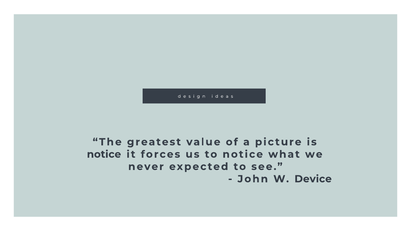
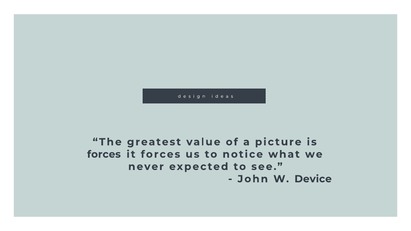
notice at (104, 154): notice -> forces
